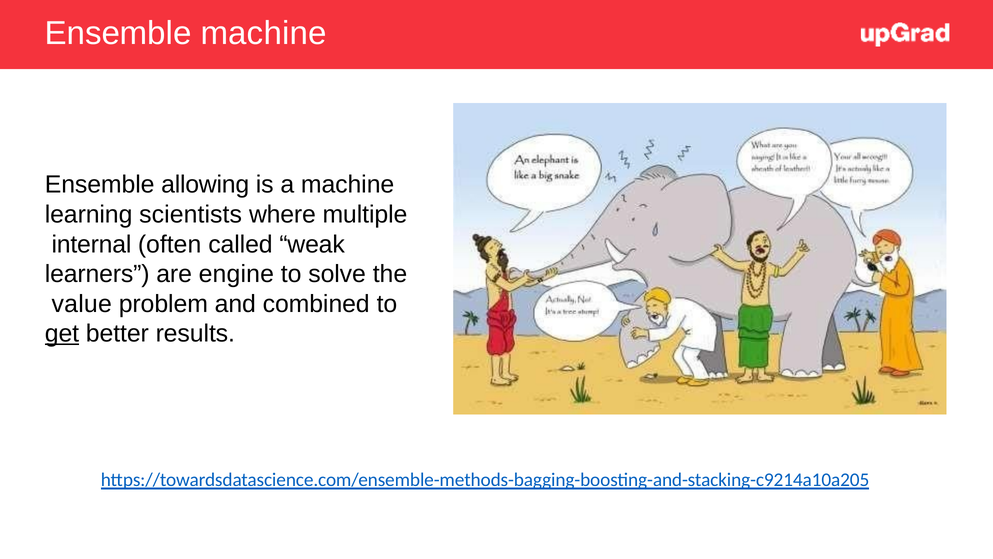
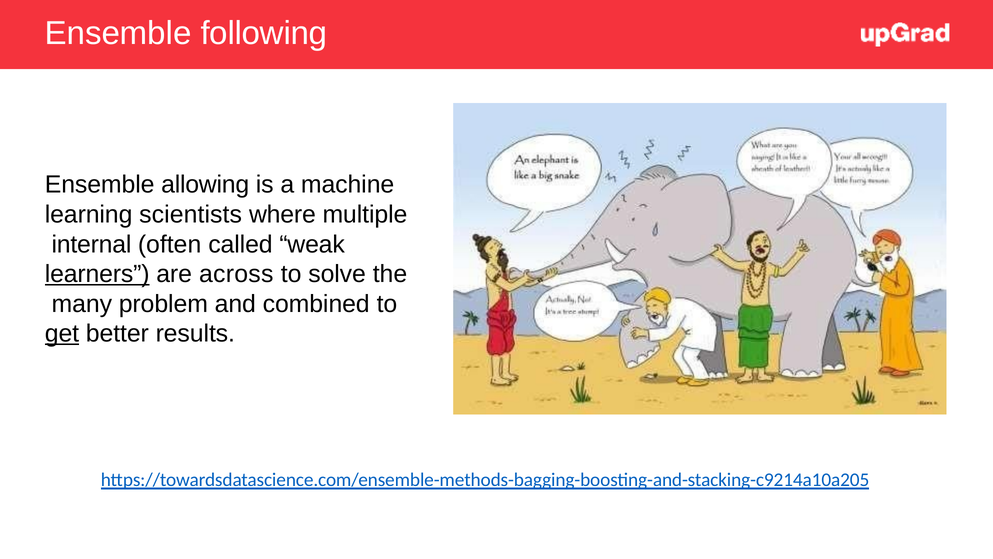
Ensemble machine: machine -> following
learners underline: none -> present
engine: engine -> across
value: value -> many
